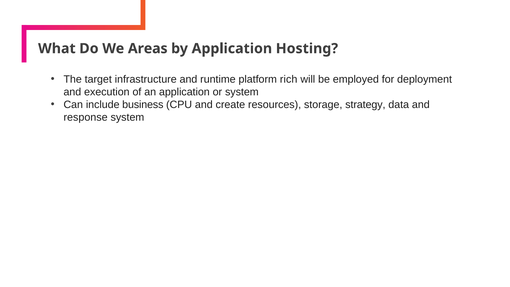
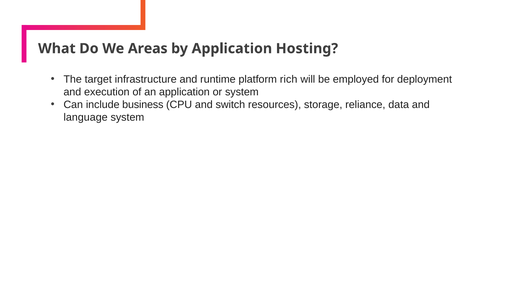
create: create -> switch
strategy: strategy -> reliance
response: response -> language
